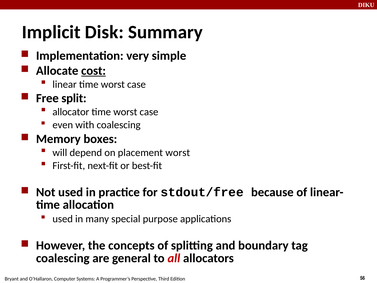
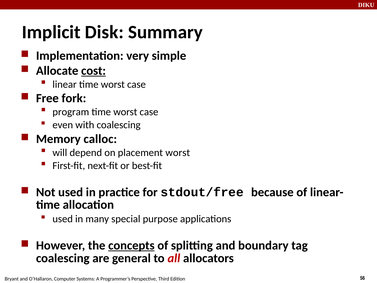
split: split -> fork
allocator: allocator -> program
boxes: boxes -> calloc
concepts underline: none -> present
